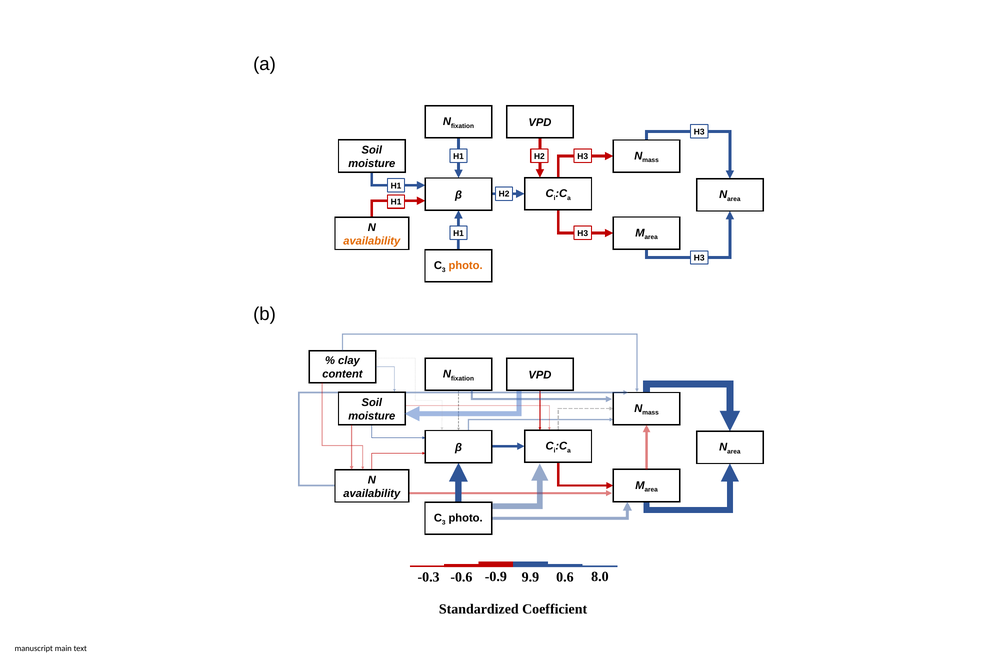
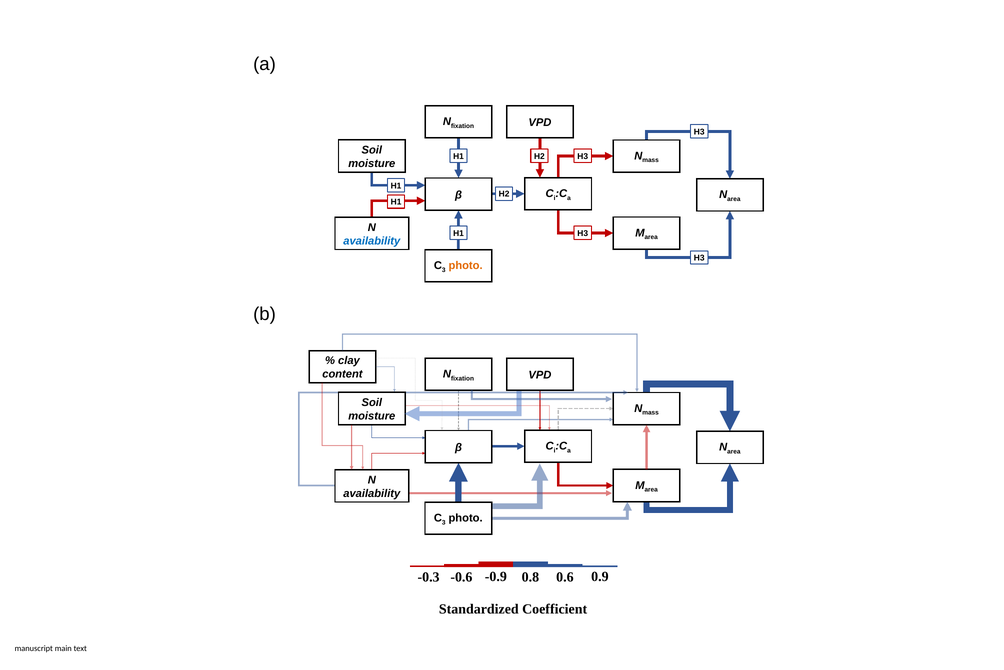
availability at (372, 241) colour: orange -> blue
9.9: 9.9 -> 0.8
8.0: 8.0 -> 0.9
